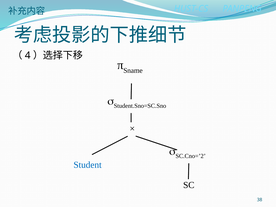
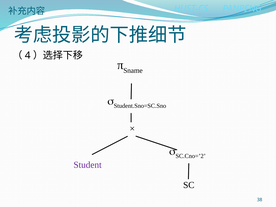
Student colour: blue -> purple
